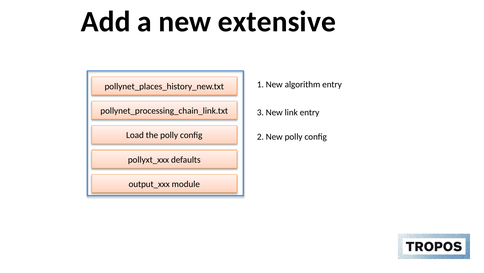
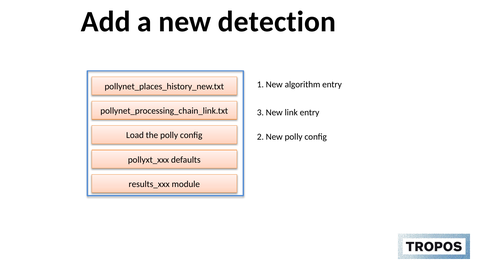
extensive: extensive -> detection
output_xxx: output_xxx -> results_xxx
